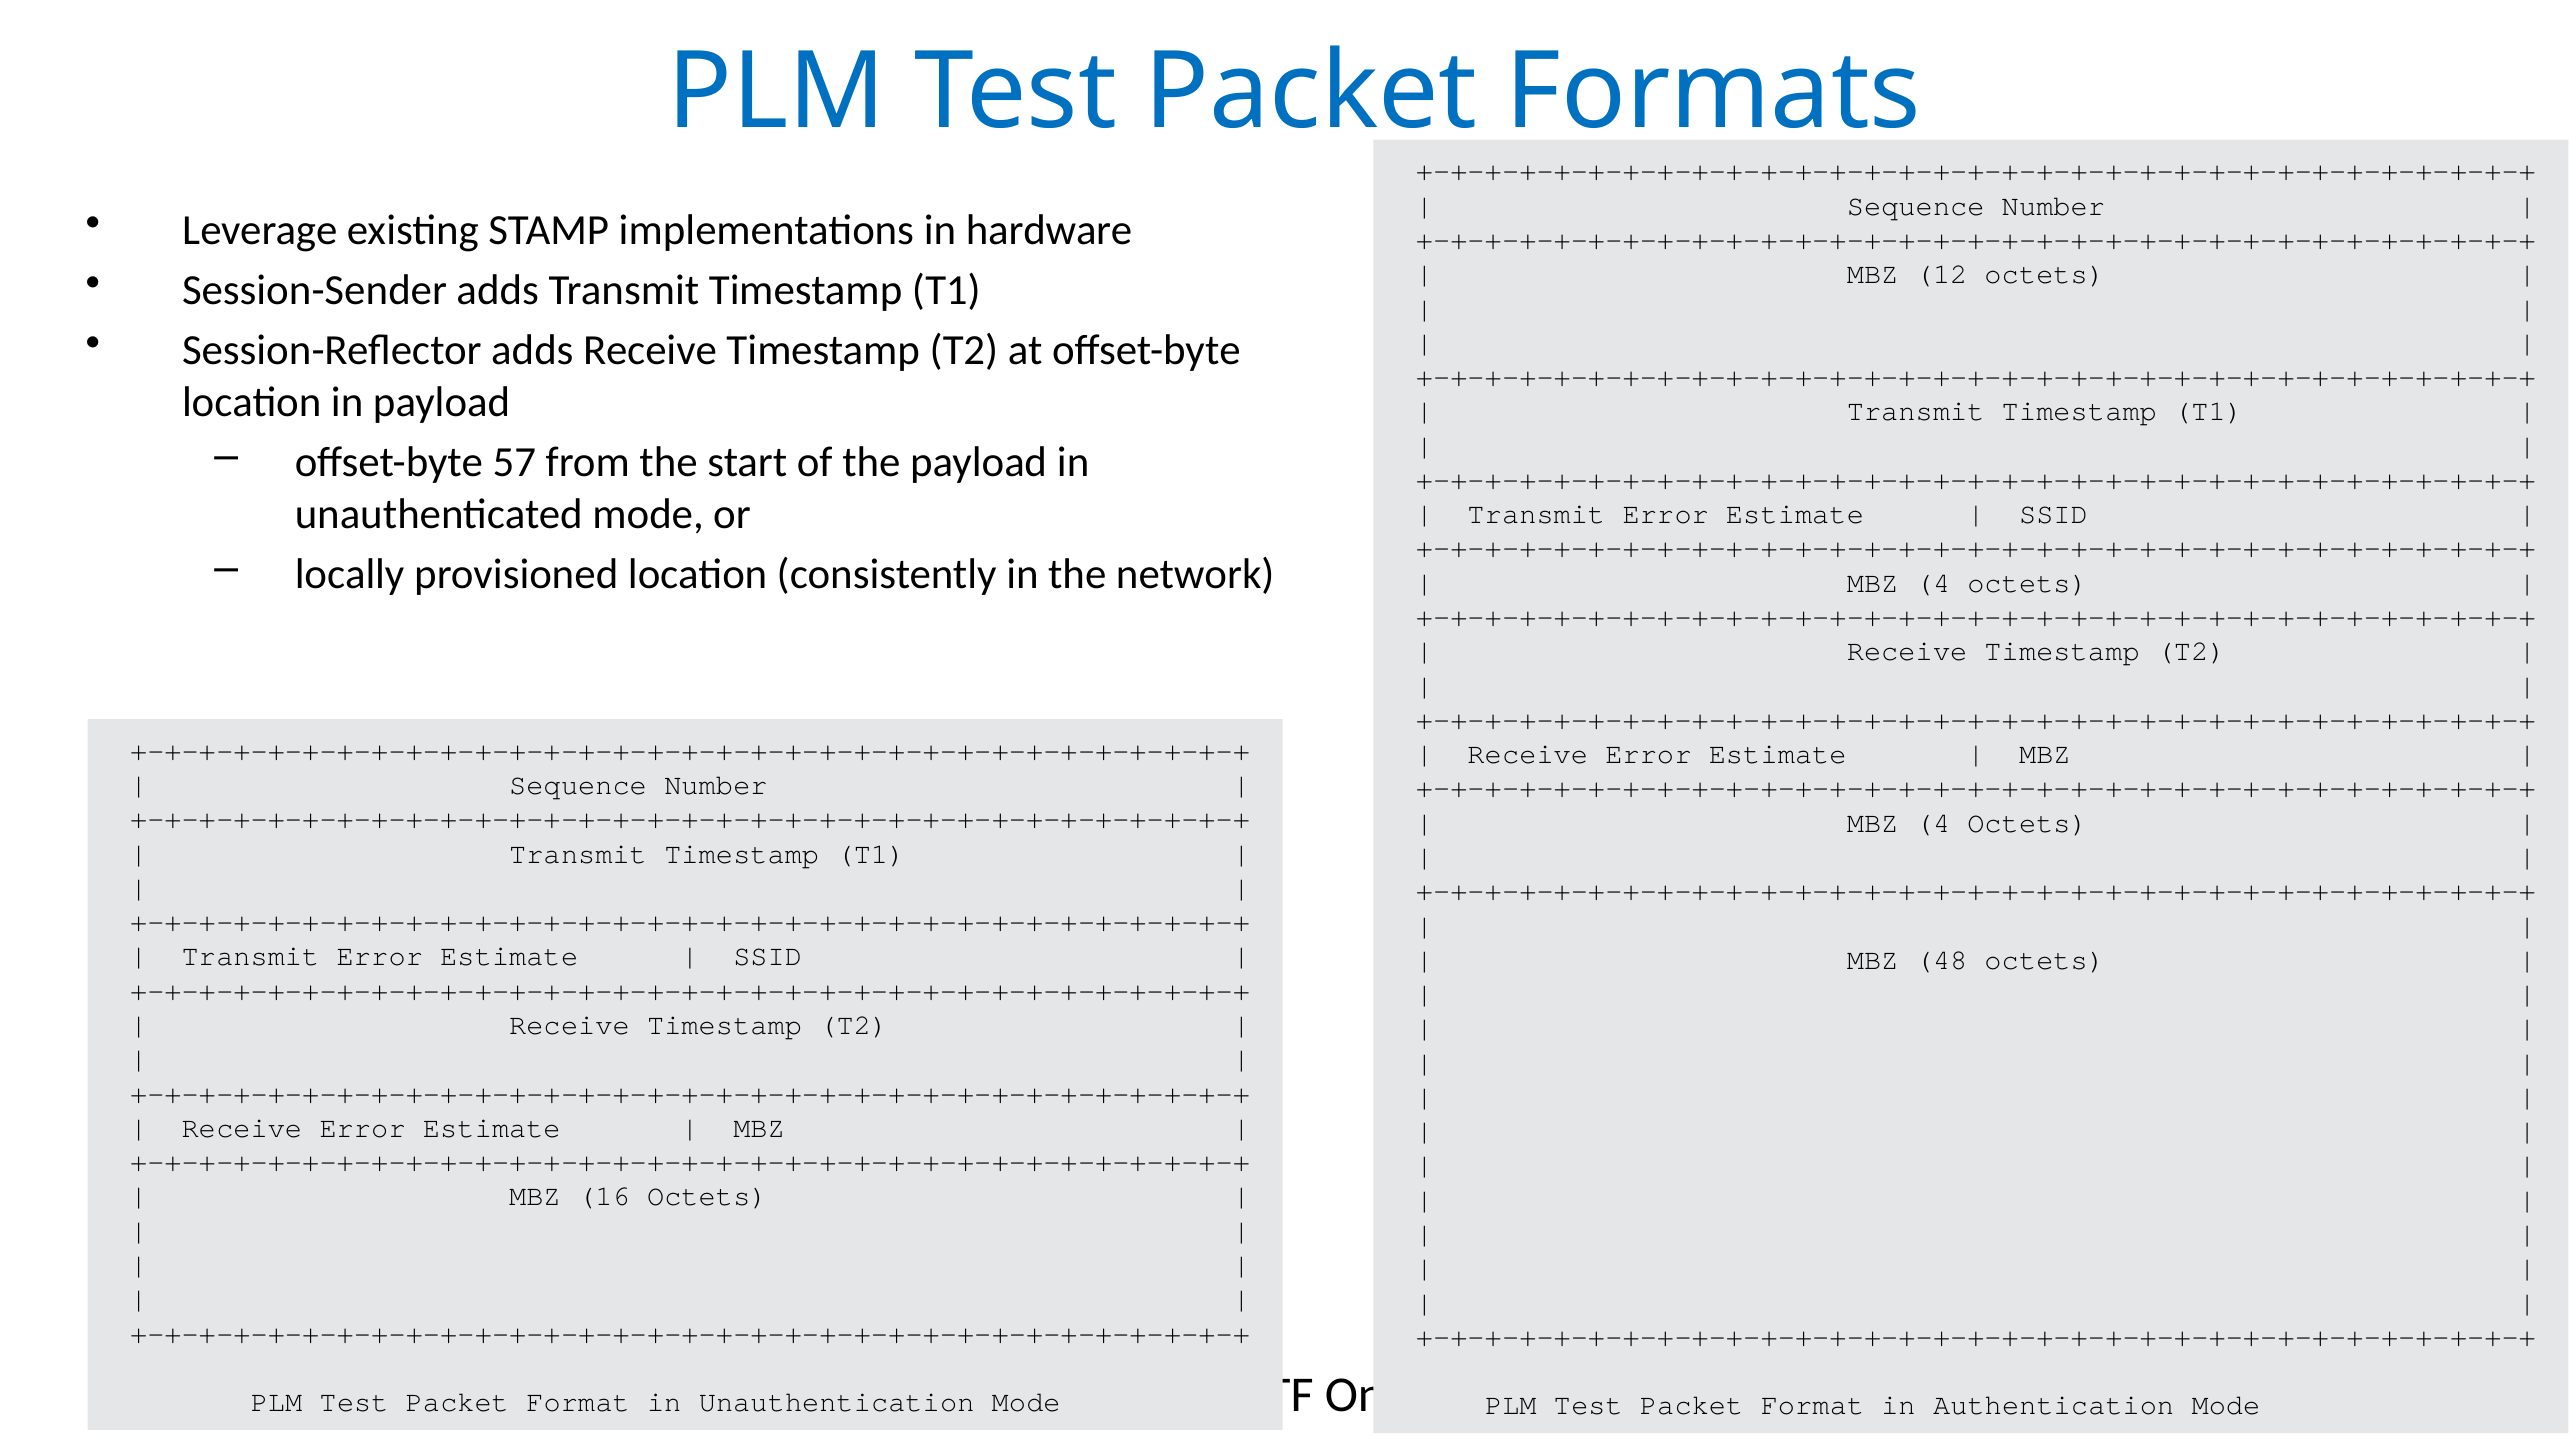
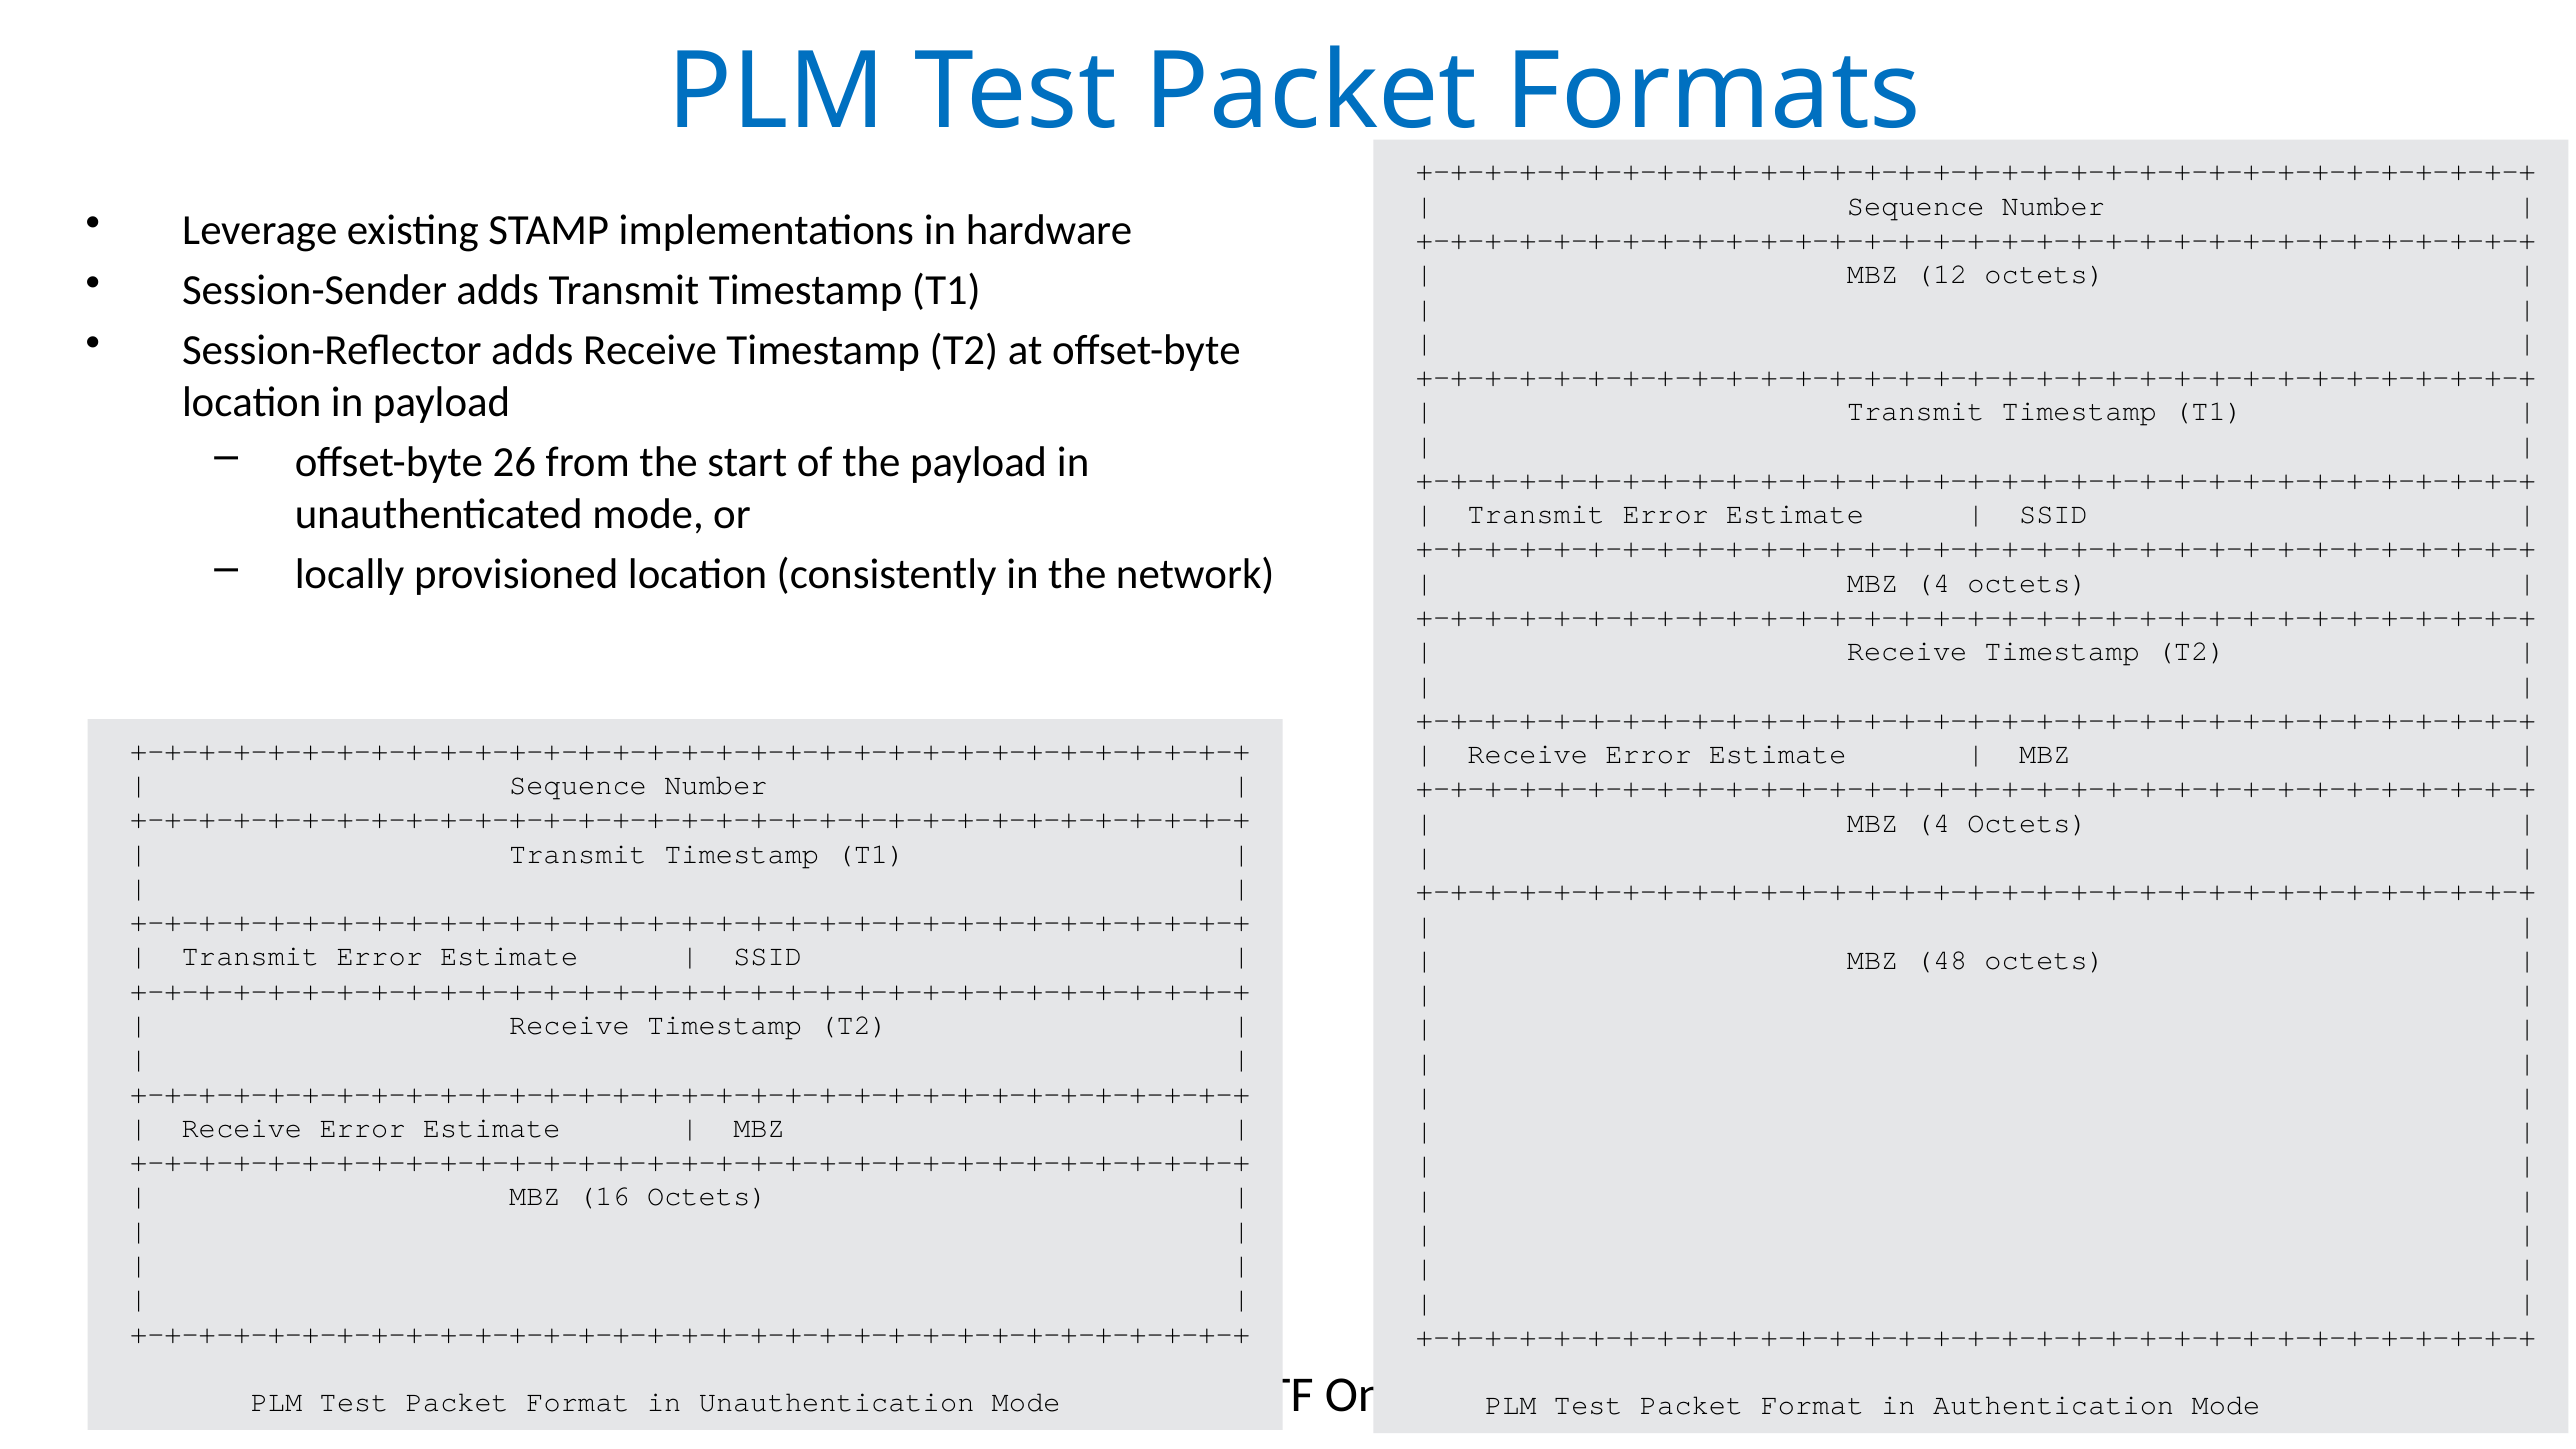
57: 57 -> 26
